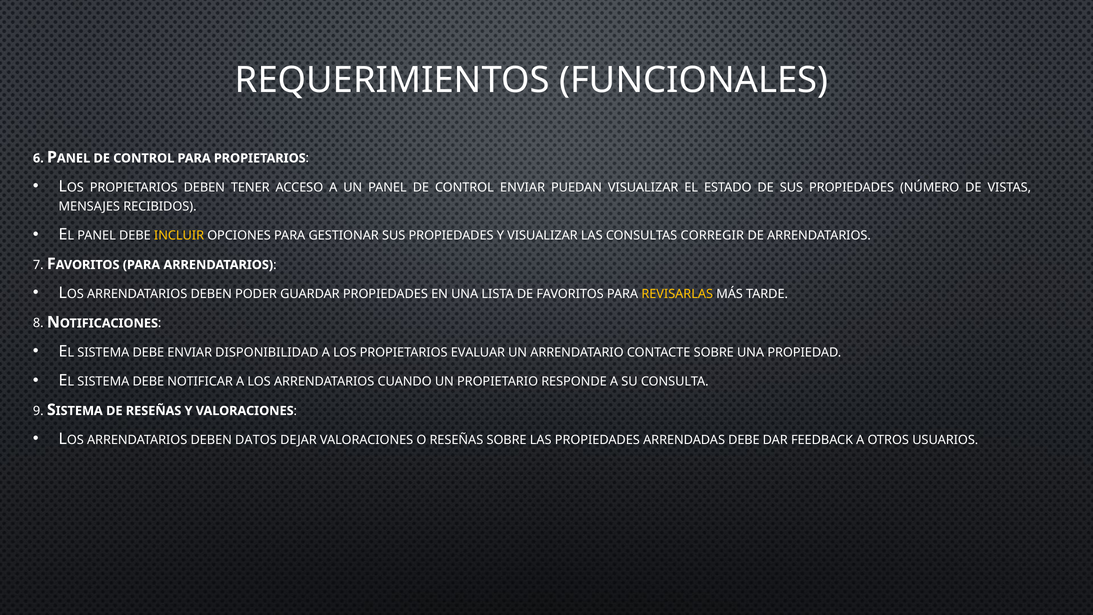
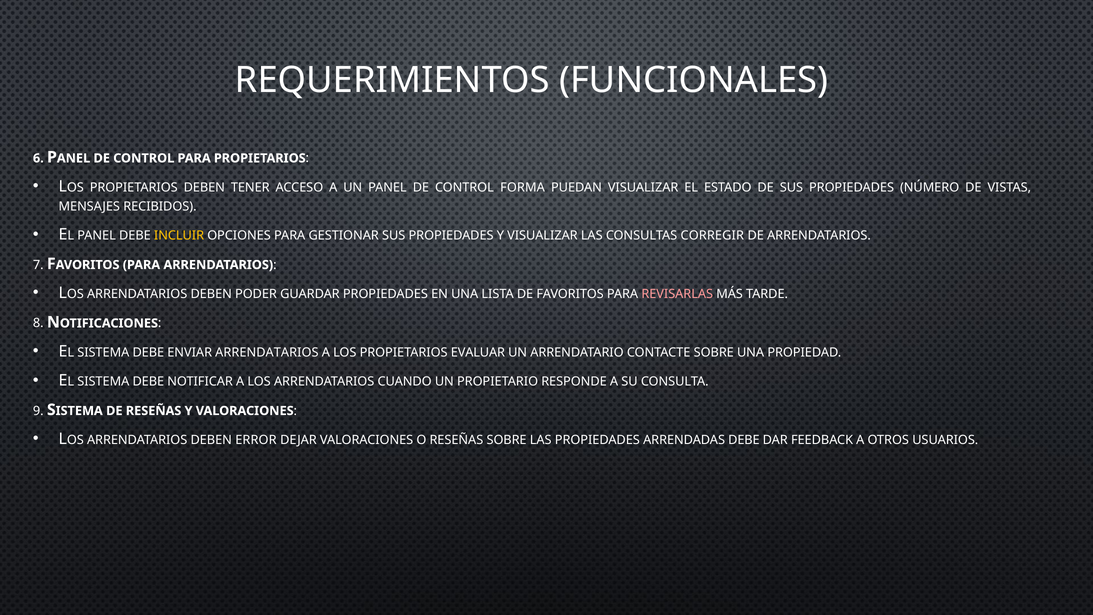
CONTROL ENVIAR: ENVIAR -> FORMA
REVISARLAS colour: yellow -> pink
ENVIAR DISPONIBILIDAD: DISPONIBILIDAD -> ARRENDATARIOS
DATOS: DATOS -> ERROR
